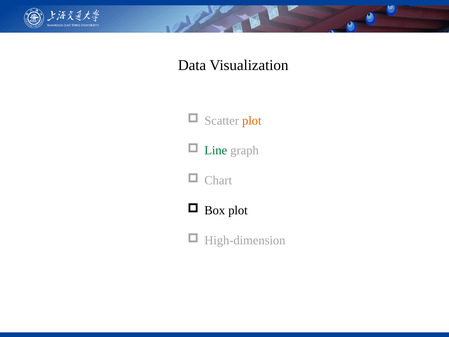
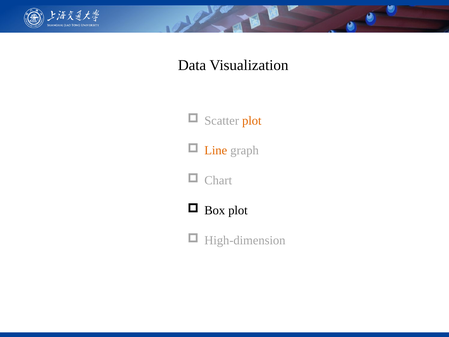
Line colour: green -> orange
